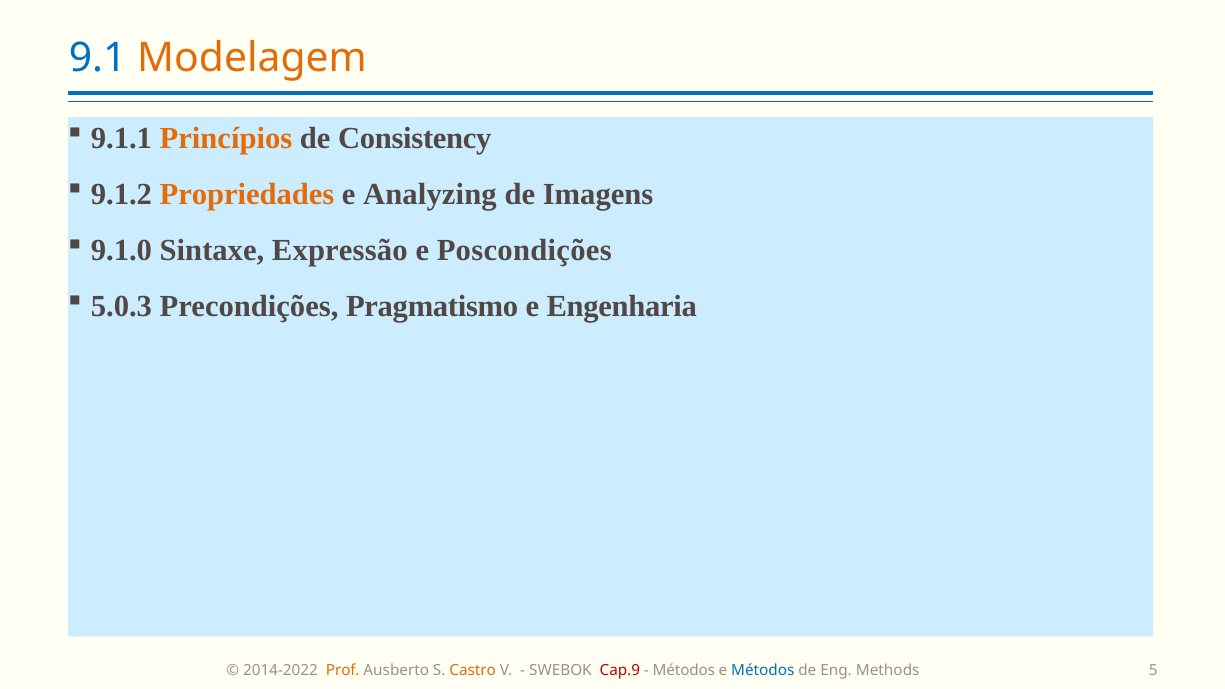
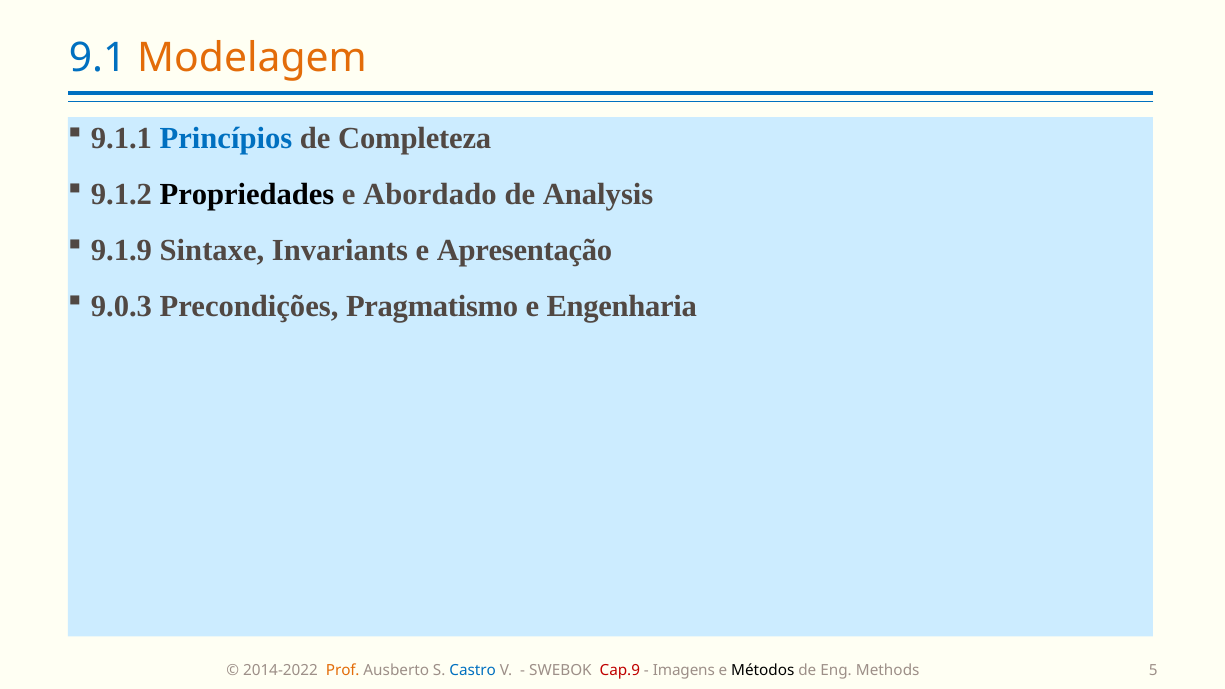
Princípios colour: orange -> blue
Consistency: Consistency -> Completeza
Propriedades colour: orange -> black
Analyzing: Analyzing -> Abordado
Imagens: Imagens -> Analysis
9.1.0: 9.1.0 -> 9.1.9
Expressão: Expressão -> Invariants
Poscondições: Poscondições -> Apresentação
5.0.3: 5.0.3 -> 9.0.3
Castro colour: orange -> blue
Métodos at (684, 671): Métodos -> Imagens
Métodos at (763, 671) colour: blue -> black
